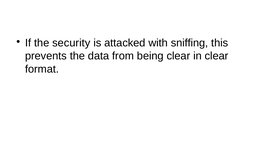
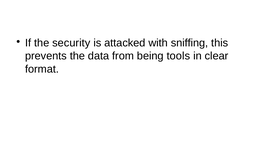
being clear: clear -> tools
